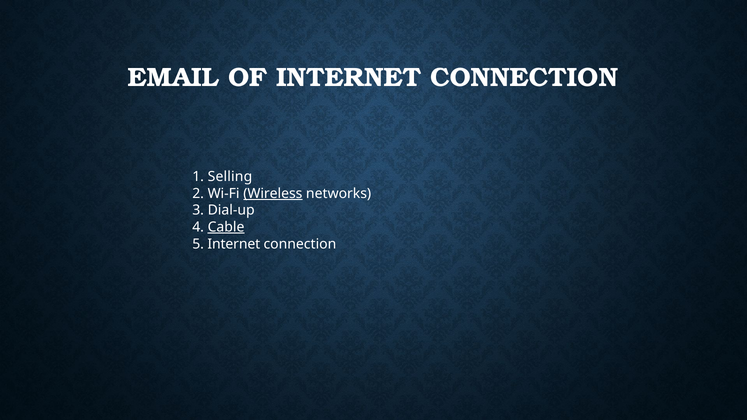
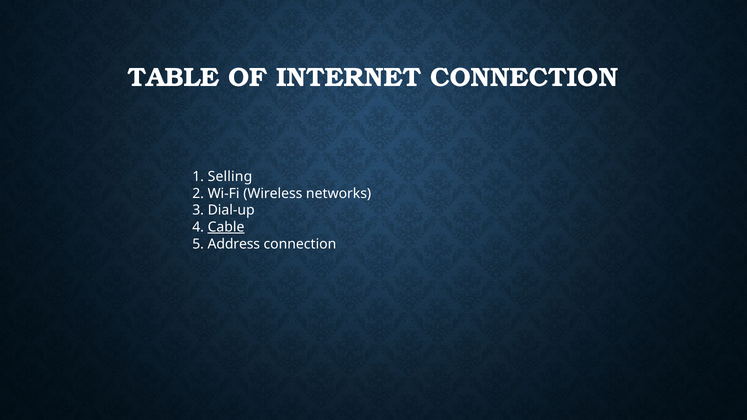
EMAIL: EMAIL -> TABLE
Wireless underline: present -> none
5 Internet: Internet -> Address
